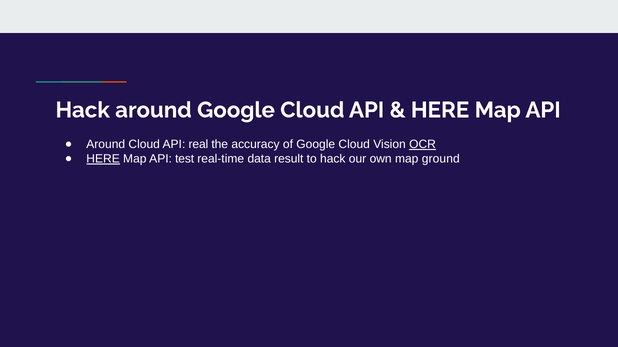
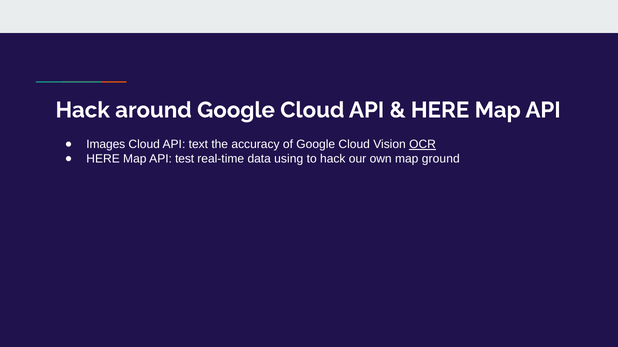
Around at (106, 145): Around -> Images
real: real -> text
HERE at (103, 159) underline: present -> none
result: result -> using
